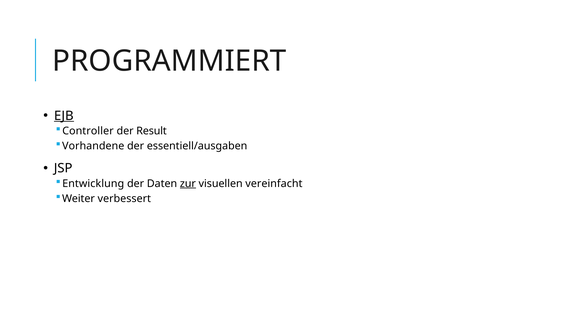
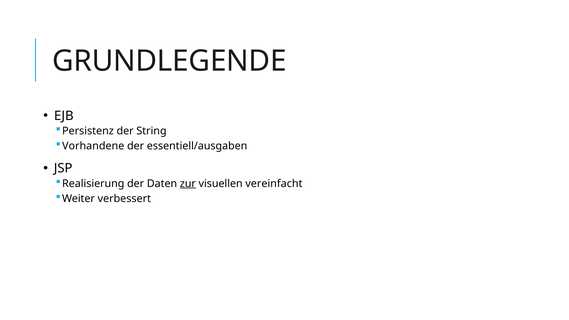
PROGRAMMIERT: PROGRAMMIERT -> GRUNDLEGENDE
EJB underline: present -> none
Controller: Controller -> Persistenz
Result: Result -> String
Entwicklung: Entwicklung -> Realisierung
